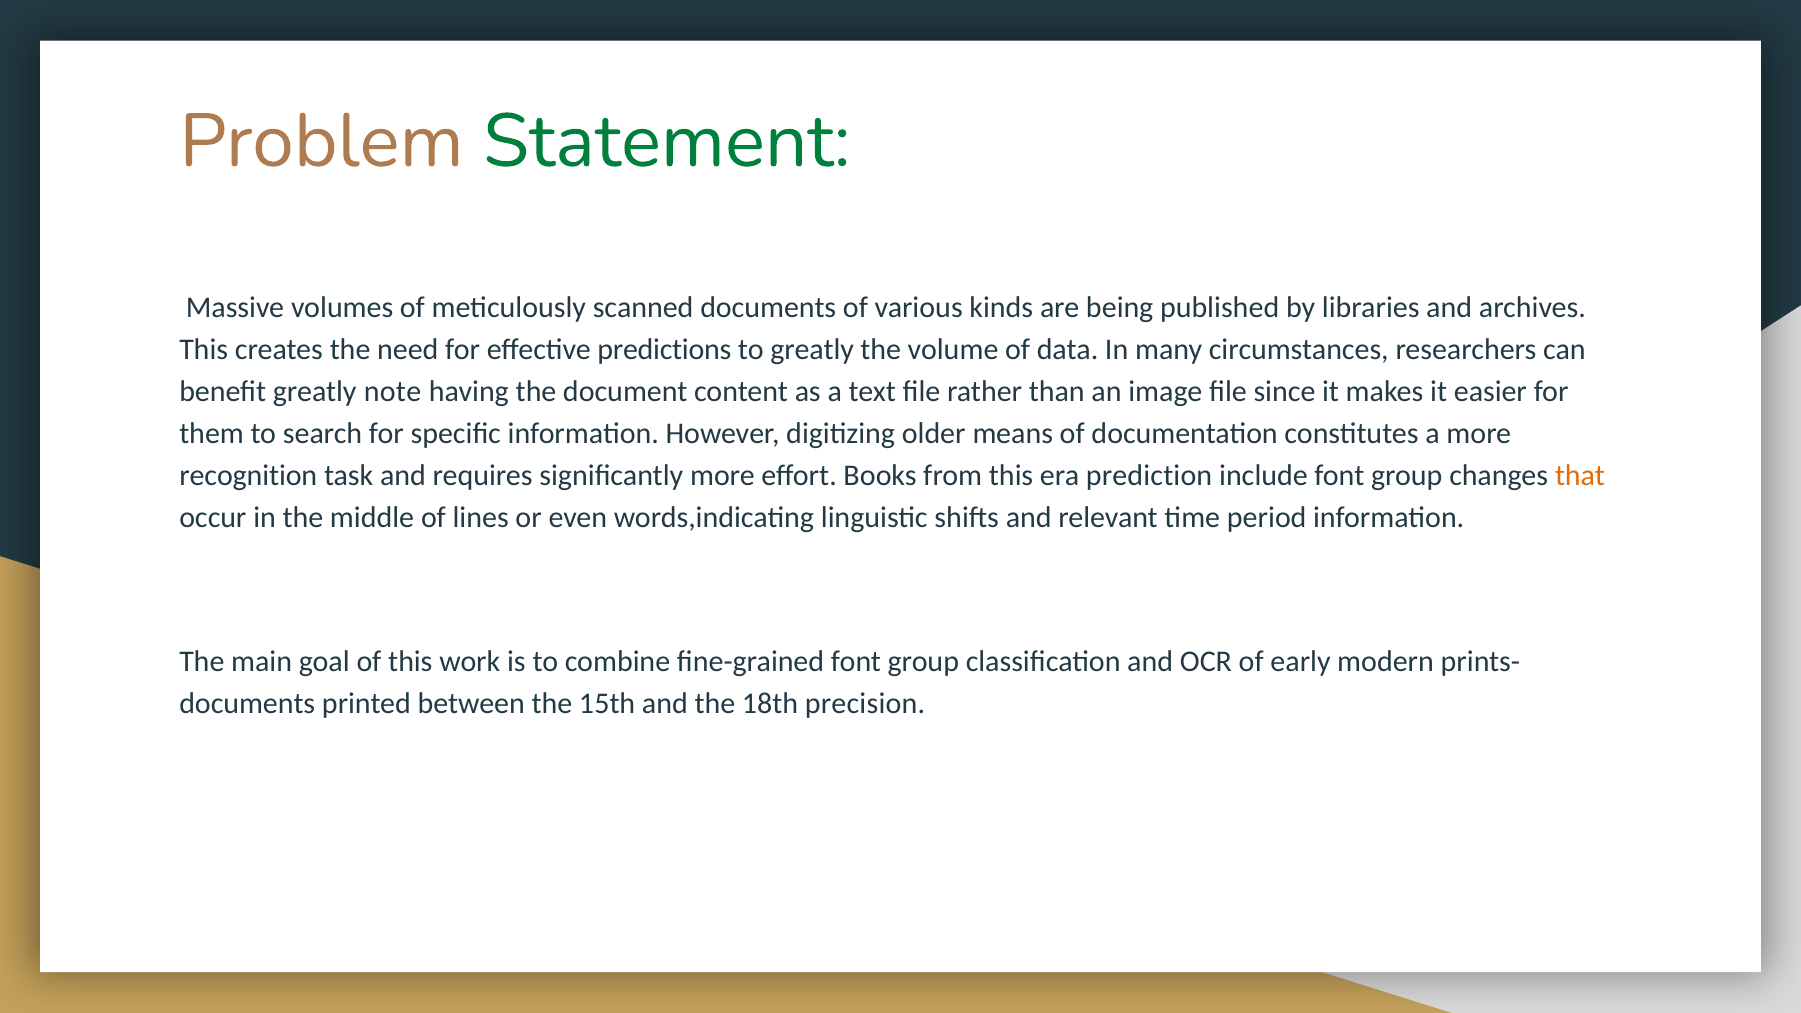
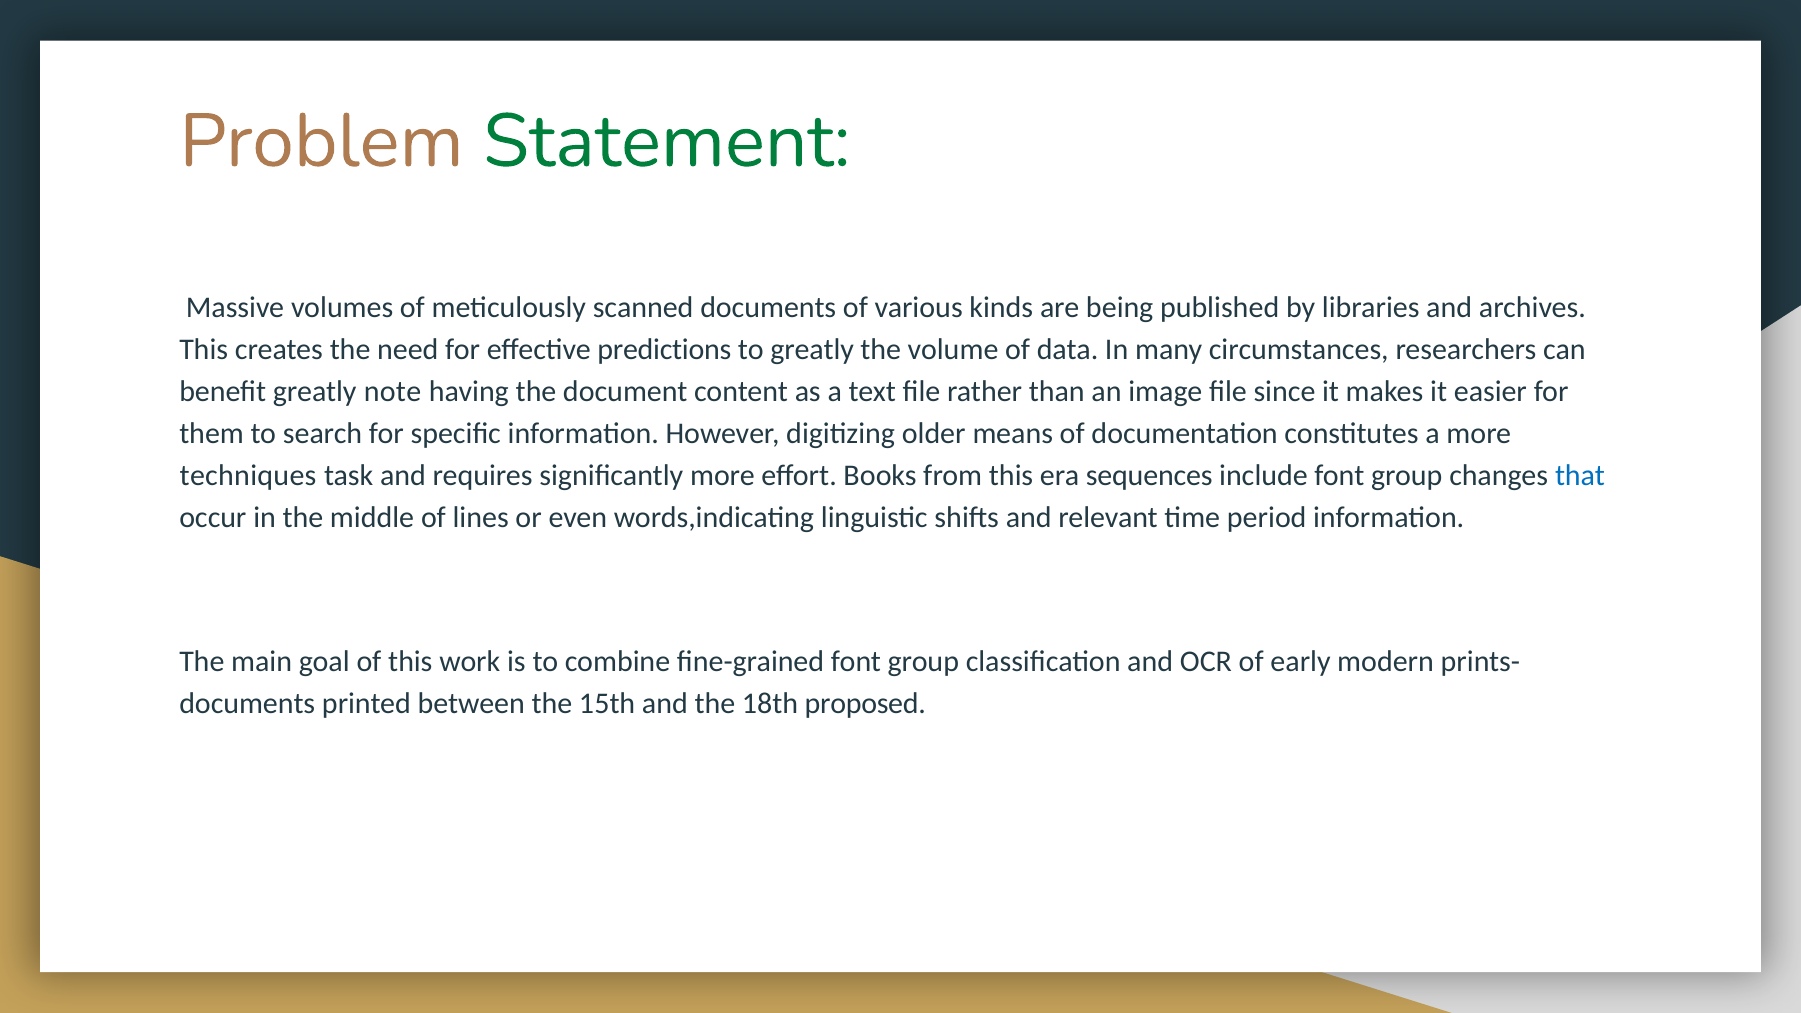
recognition: recognition -> techniques
prediction: prediction -> sequences
that colour: orange -> blue
precision: precision -> proposed
